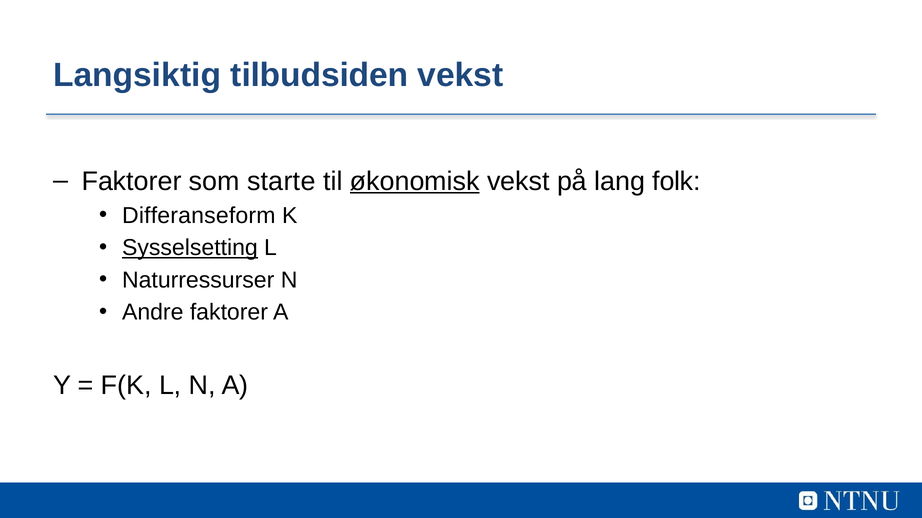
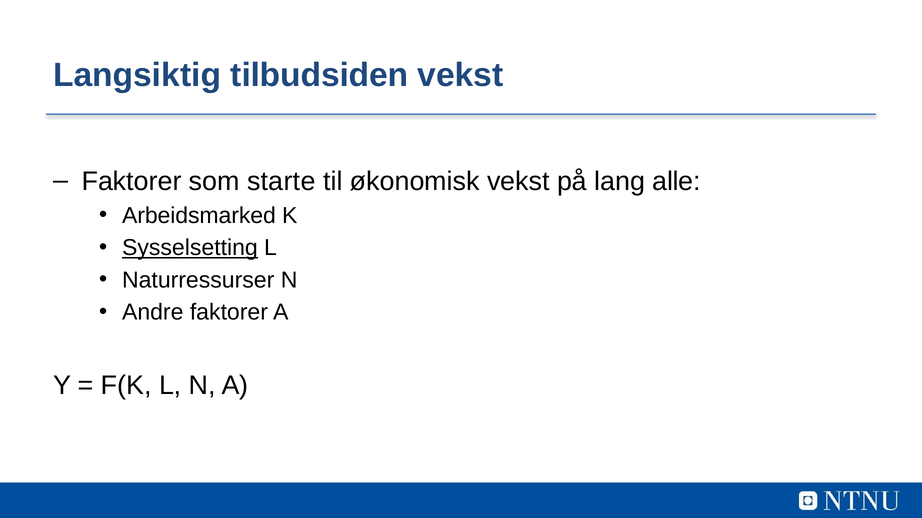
økonomisk underline: present -> none
folk: folk -> alle
Differanseform: Differanseform -> Arbeidsmarked
